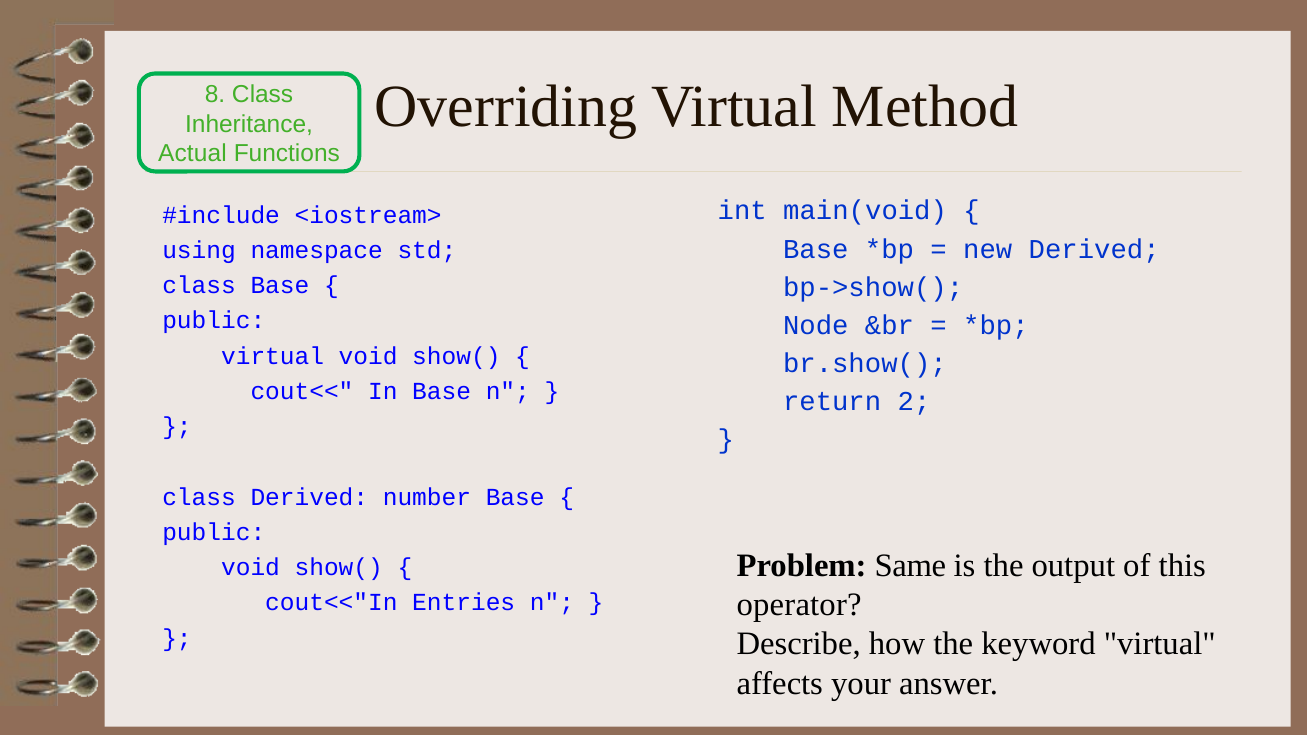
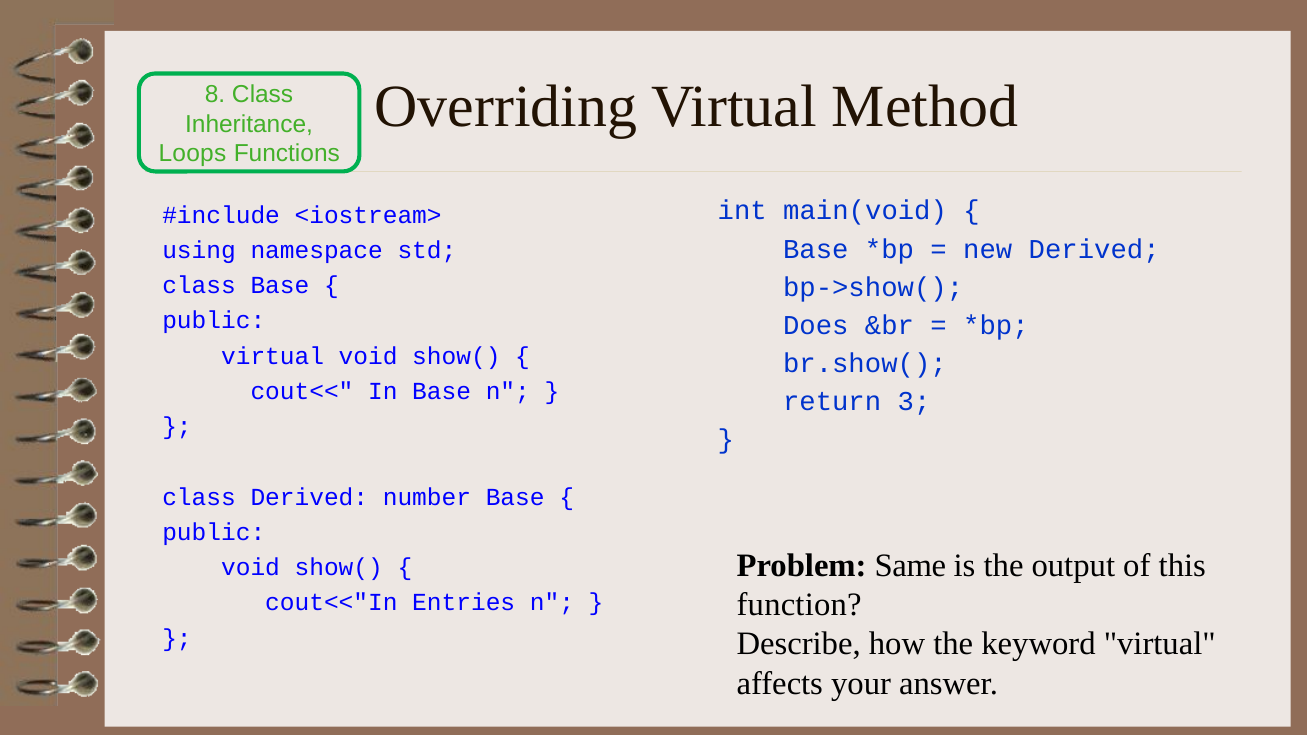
Actual: Actual -> Loops
Node: Node -> Does
2: 2 -> 3
operator: operator -> function
